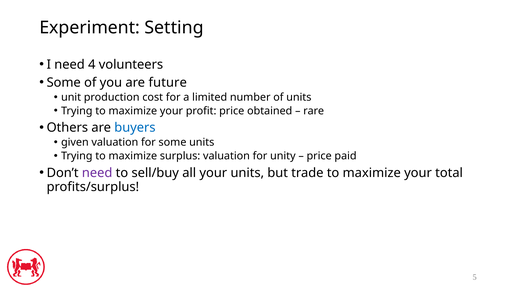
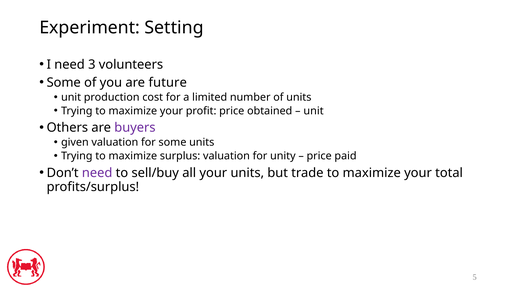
4: 4 -> 3
rare at (314, 111): rare -> unit
buyers colour: blue -> purple
